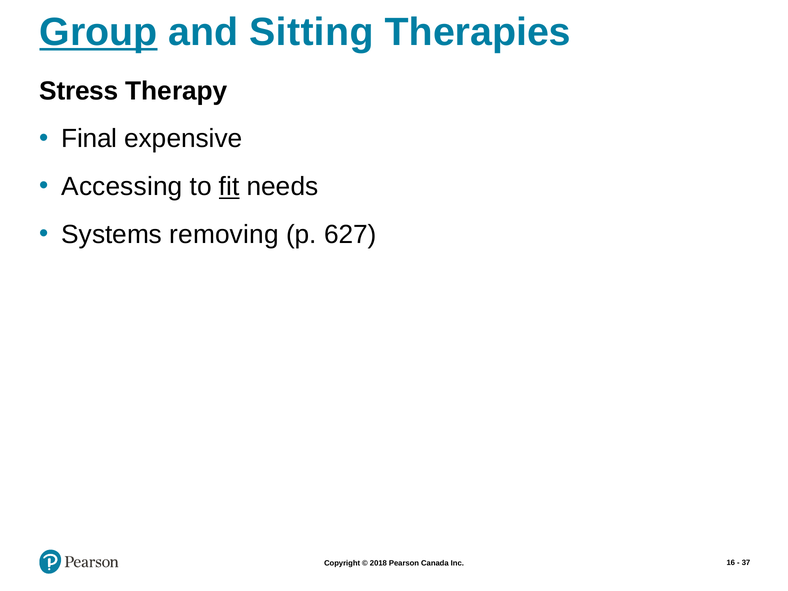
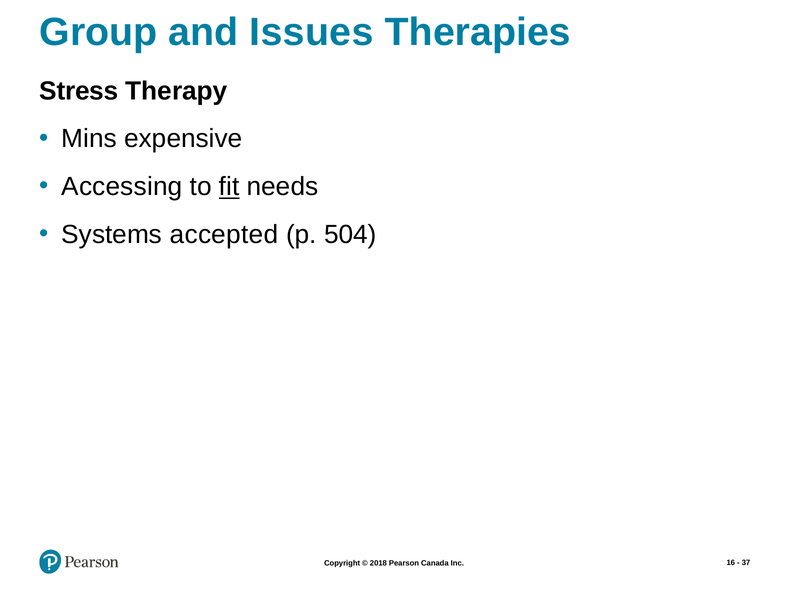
Group underline: present -> none
Sitting: Sitting -> Issues
Final: Final -> Mins
removing: removing -> accepted
627: 627 -> 504
